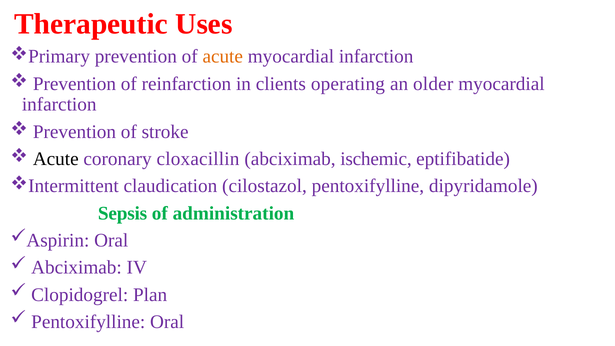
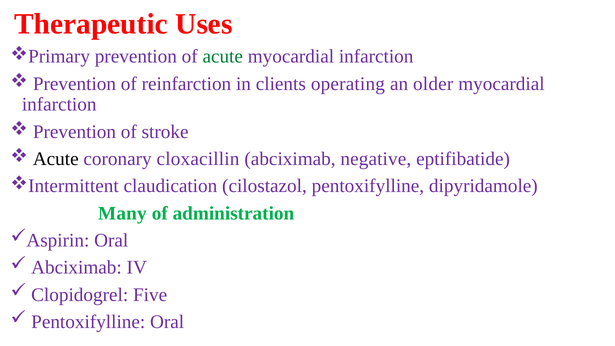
acute at (223, 57) colour: orange -> green
ischemic: ischemic -> negative
Sepsis: Sepsis -> Many
Plan: Plan -> Five
